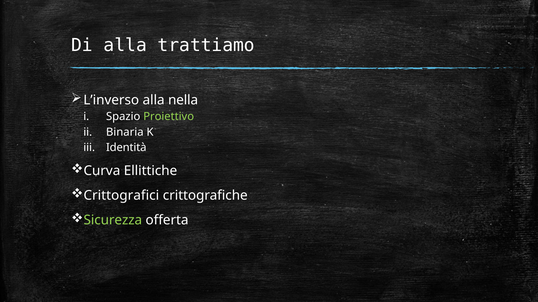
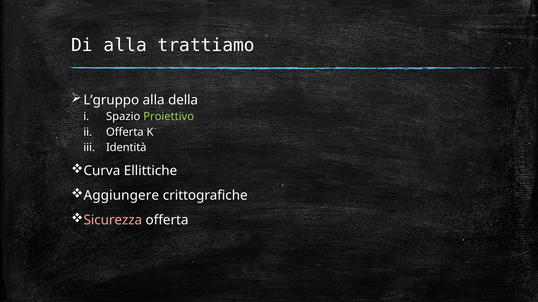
L’inverso: L’inverso -> L’gruppo
nella: nella -> della
Binaria at (125, 132): Binaria -> Offerta
Crittografici: Crittografici -> Aggiungere
Sicurezza colour: light green -> pink
